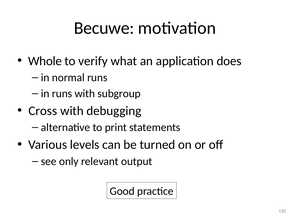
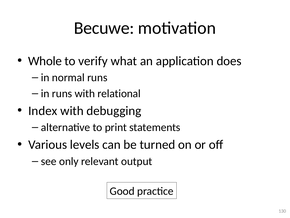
subgroup: subgroup -> relational
Cross: Cross -> Index
